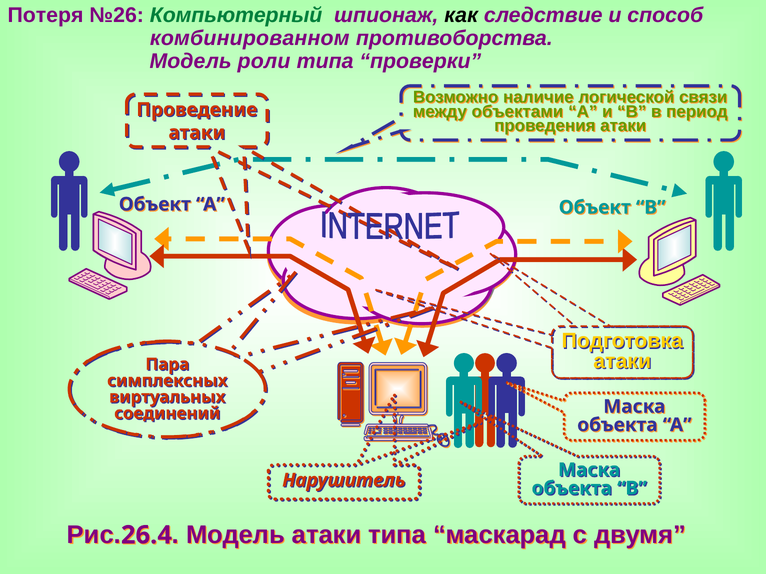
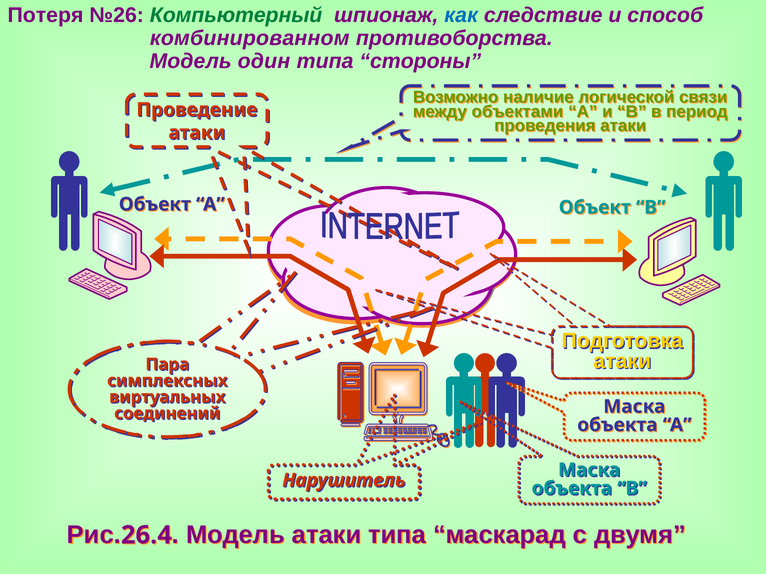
как colour: black -> blue
роли: роли -> один
проверки: проверки -> стороны
